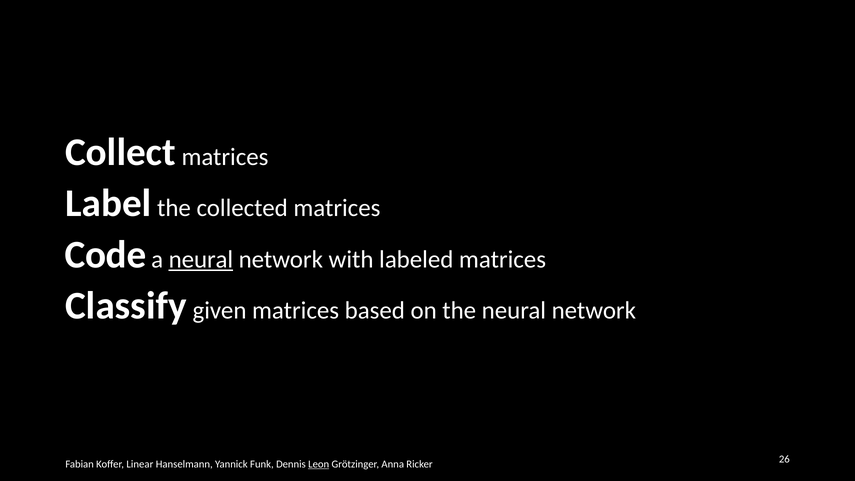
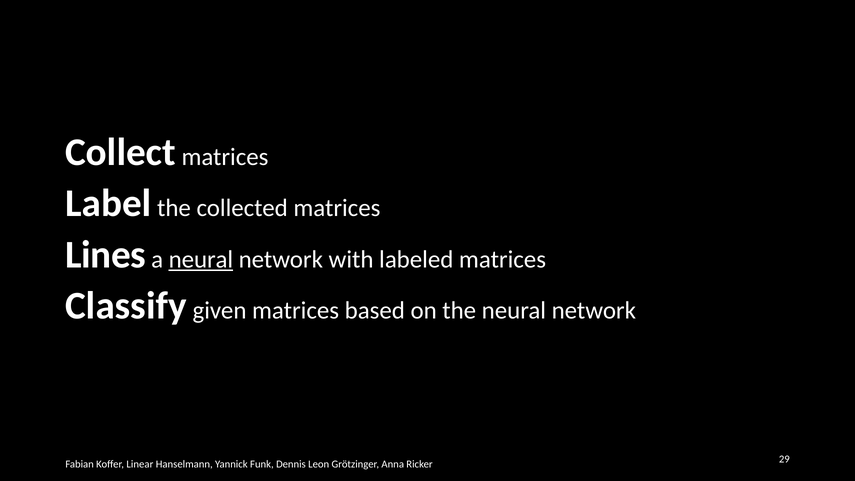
Code: Code -> Lines
Leon underline: present -> none
26: 26 -> 29
